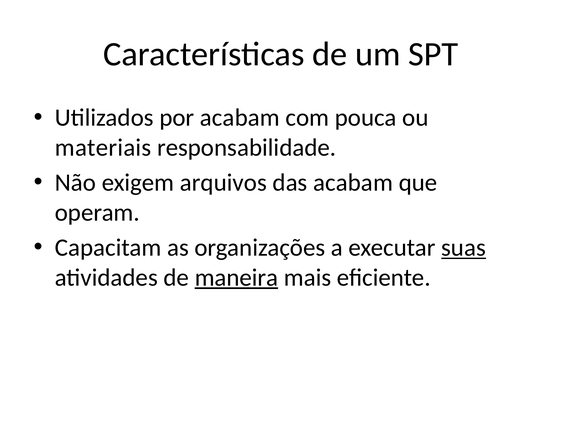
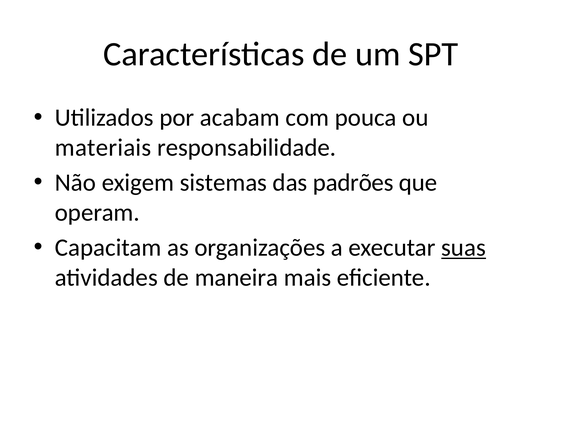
arquivos: arquivos -> sistemas
das acabam: acabam -> padrões
maneira underline: present -> none
